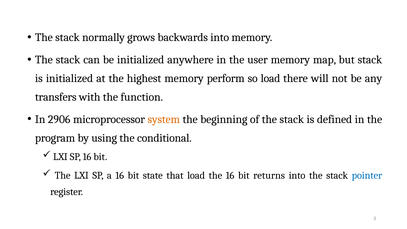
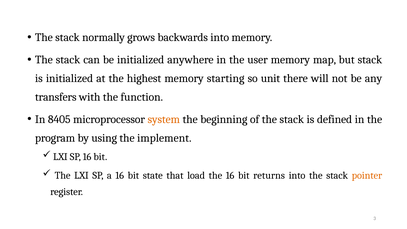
perform: perform -> starting
so load: load -> unit
2906: 2906 -> 8405
conditional: conditional -> implement
pointer colour: blue -> orange
